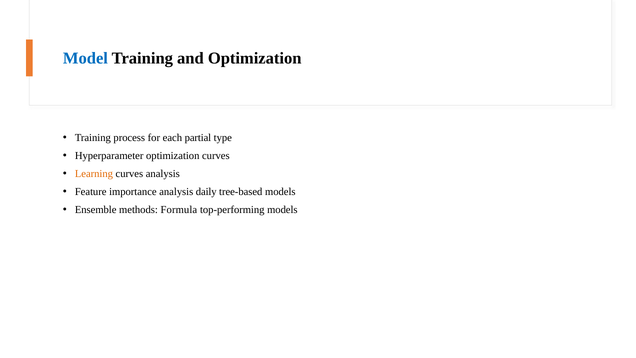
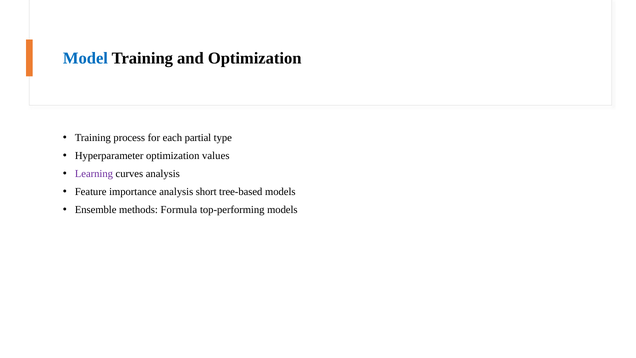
optimization curves: curves -> values
Learning colour: orange -> purple
daily: daily -> short
